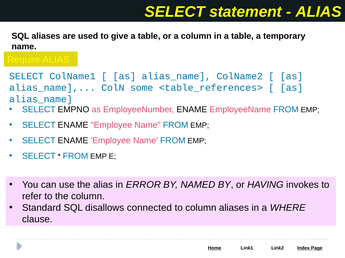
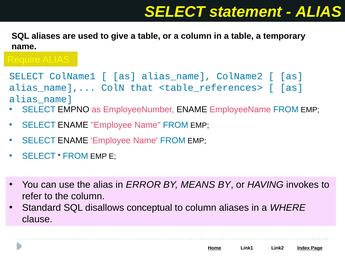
some: some -> that
NAMED: NAMED -> MEANS
connected: connected -> conceptual
